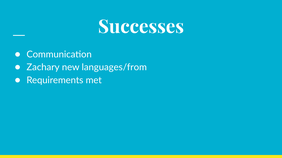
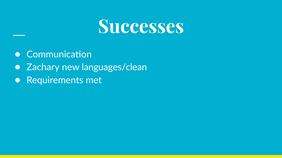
languages/from: languages/from -> languages/clean
